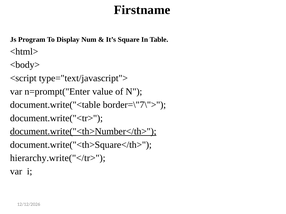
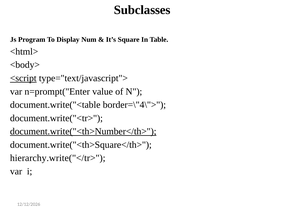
Firstname: Firstname -> Subclasses
<script underline: none -> present
border=\"7\">: border=\"7\"> -> border=\"4\">
